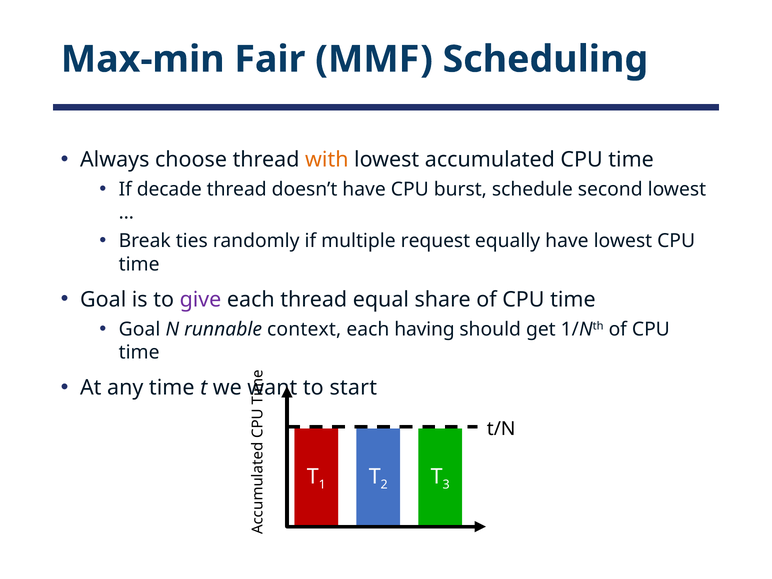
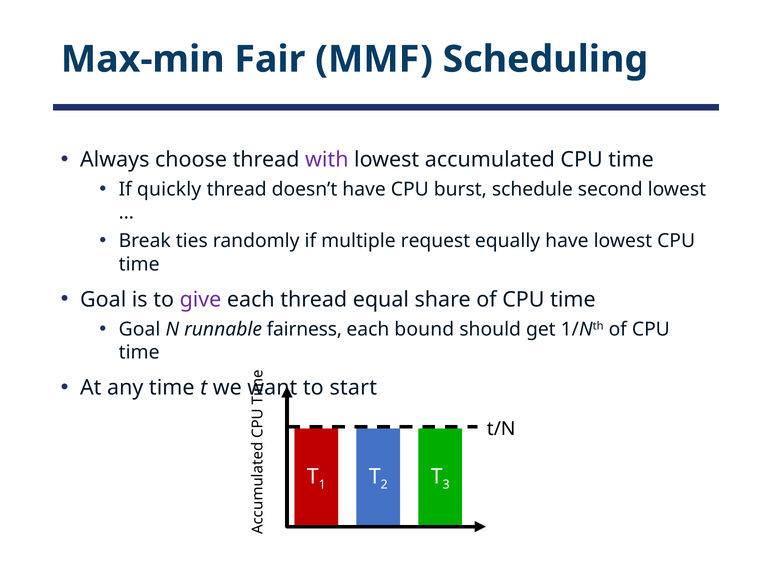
with colour: orange -> purple
decade: decade -> quickly
context: context -> fairness
having: having -> bound
